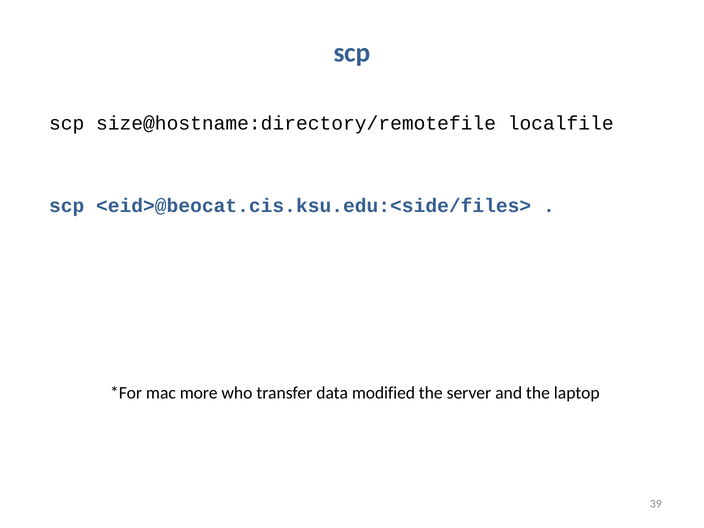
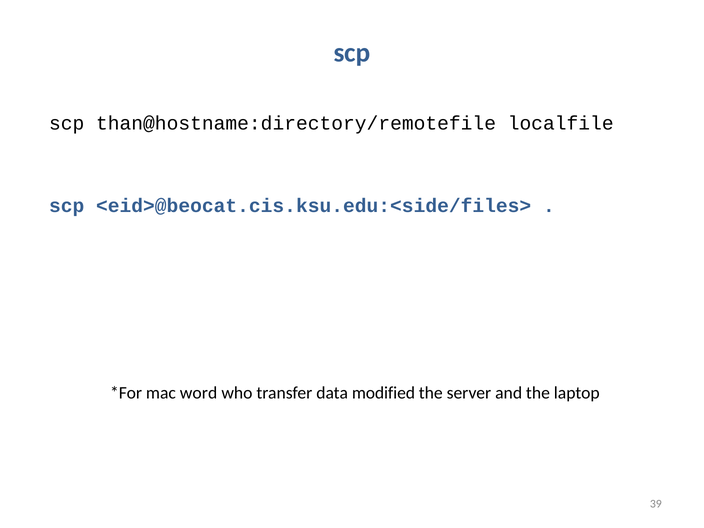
size@hostname:directory/remotefile: size@hostname:directory/remotefile -> than@hostname:directory/remotefile
more: more -> word
